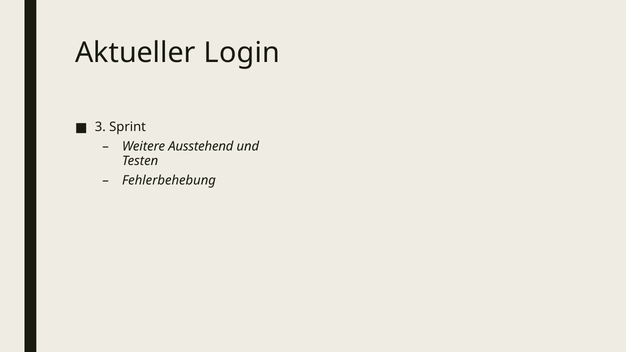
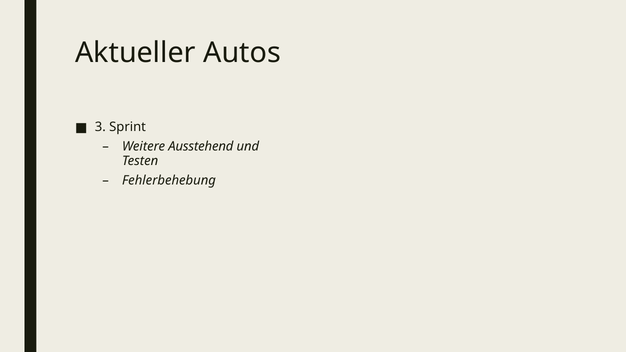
Login: Login -> Autos
